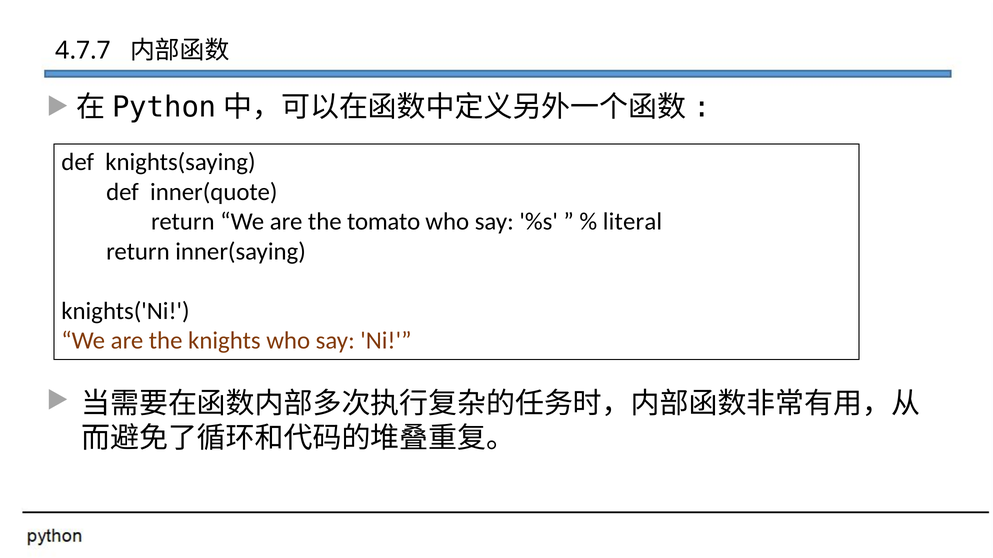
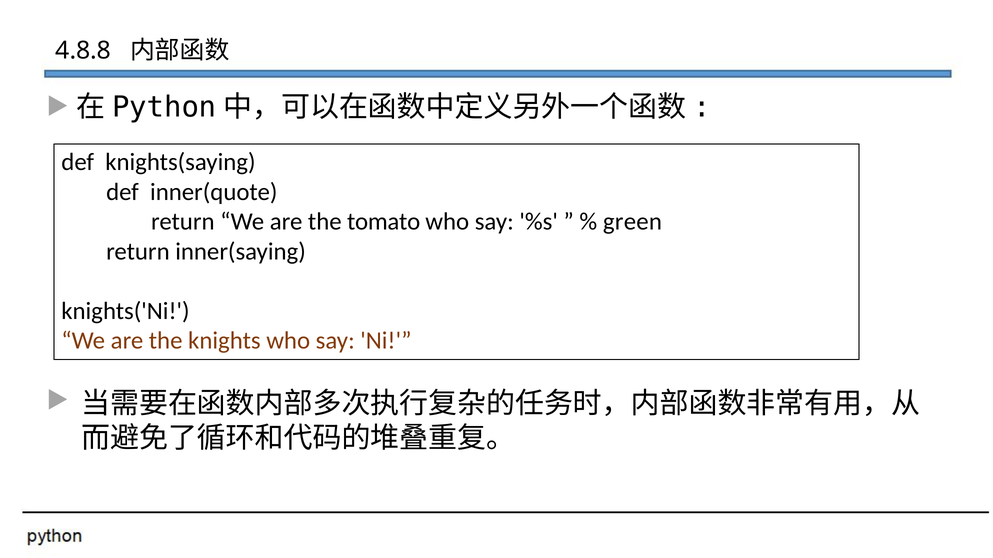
4.7.7: 4.7.7 -> 4.8.8
literal: literal -> green
